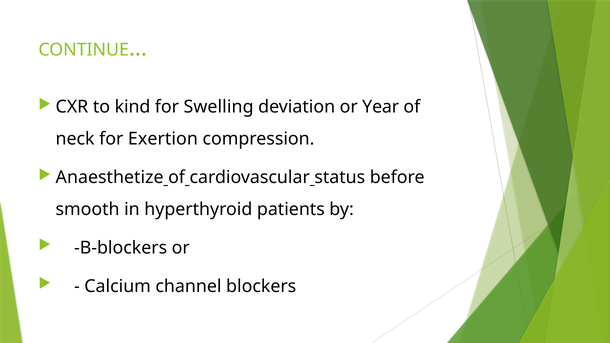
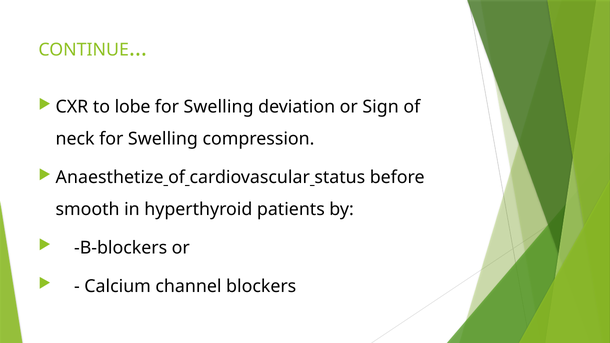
kind: kind -> lobe
Year: Year -> Sign
neck for Exertion: Exertion -> Swelling
